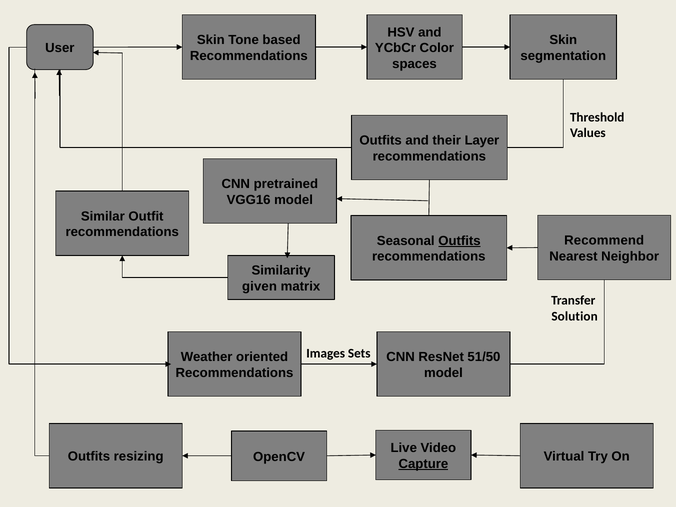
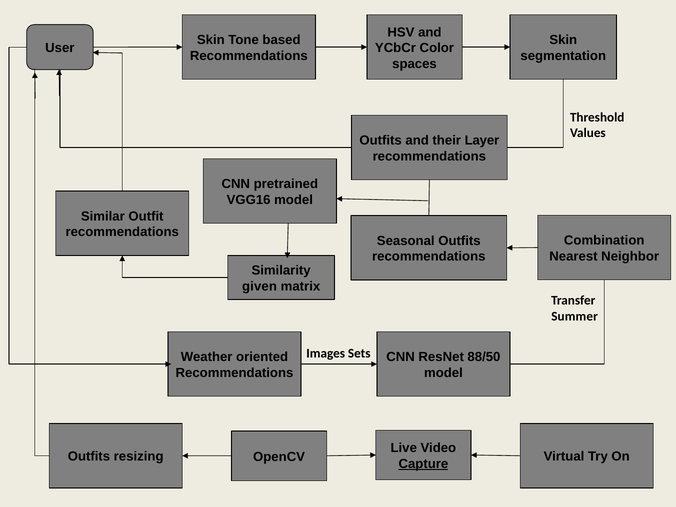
Recommend: Recommend -> Combination
Outfits at (459, 241) underline: present -> none
Solution: Solution -> Summer
51/50: 51/50 -> 88/50
